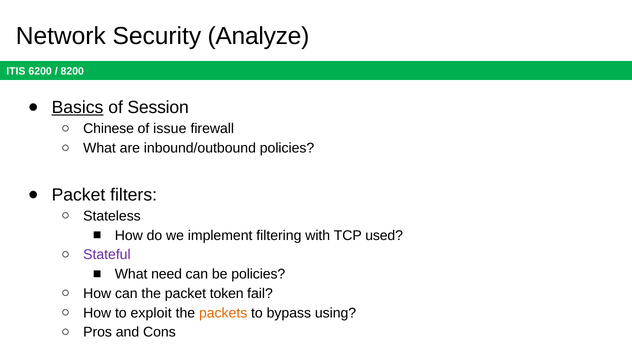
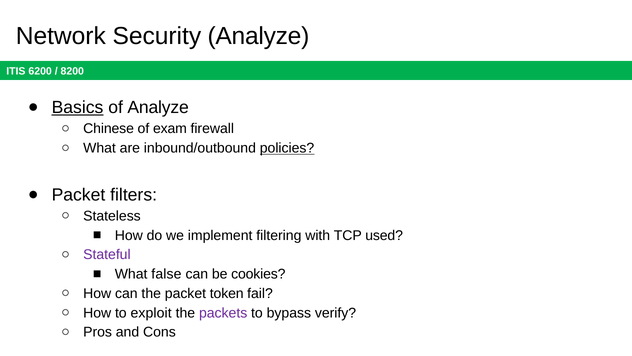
of Session: Session -> Analyze
issue: issue -> exam
policies at (287, 148) underline: none -> present
need: need -> false
be policies: policies -> cookies
packets colour: orange -> purple
using: using -> verify
